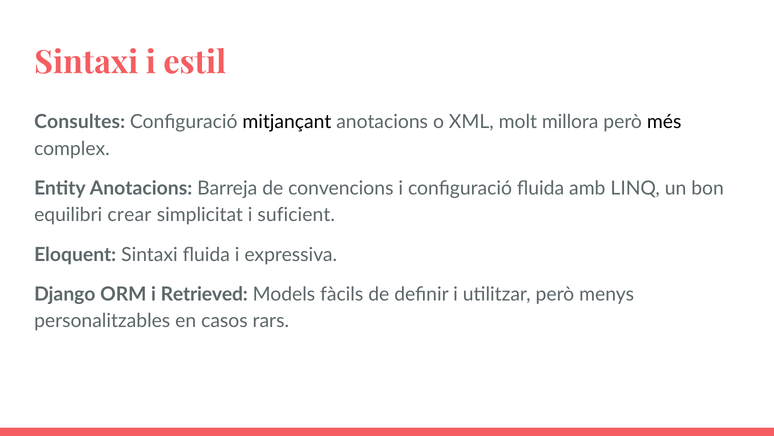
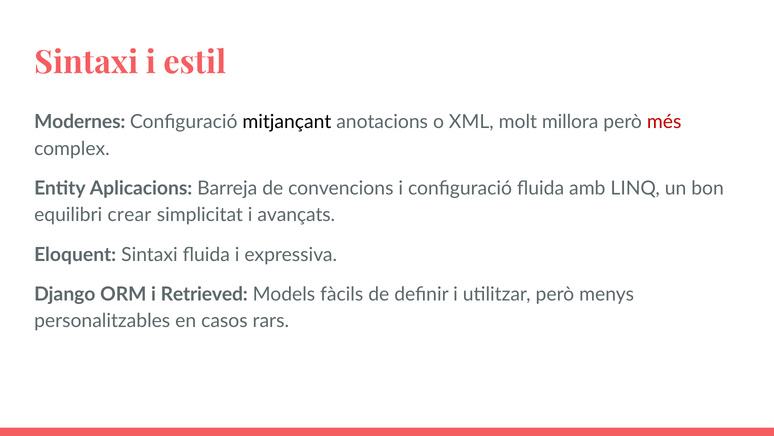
Consultes: Consultes -> Modernes
més colour: black -> red
Entity Anotacions: Anotacions -> Aplicacions
suficient: suficient -> avançats
